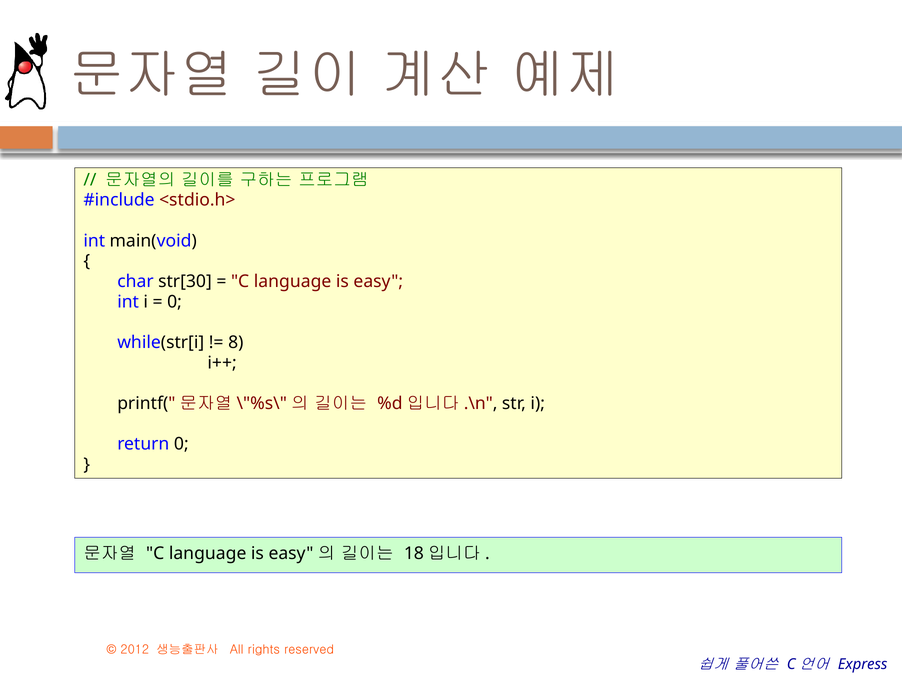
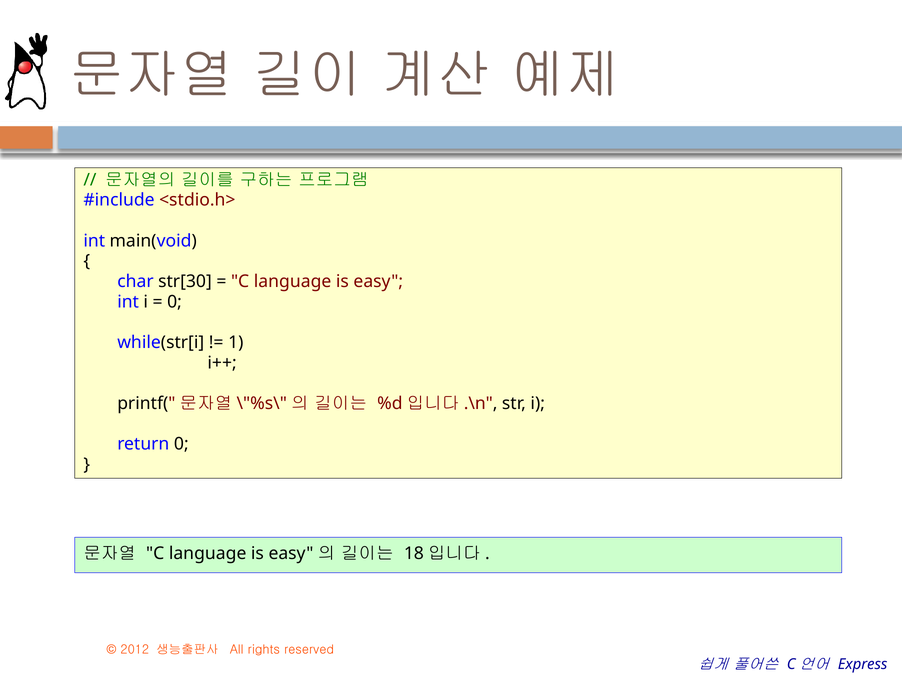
8: 8 -> 1
